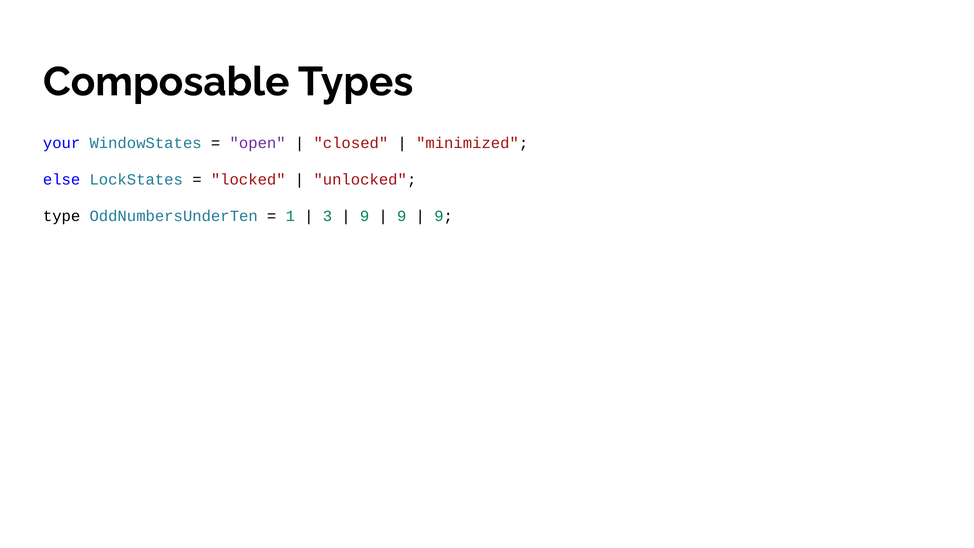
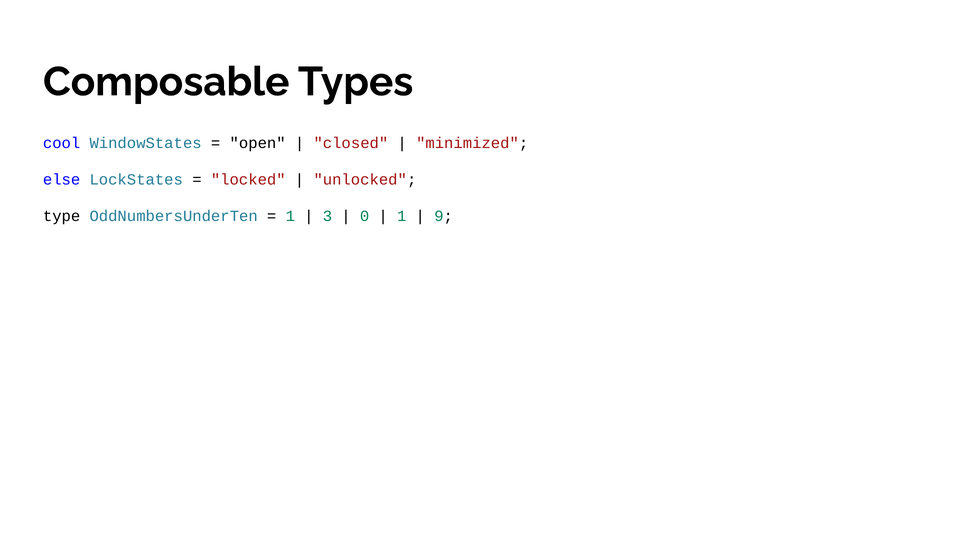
your: your -> cool
open colour: purple -> black
9 at (365, 216): 9 -> 0
9 at (402, 216): 9 -> 1
